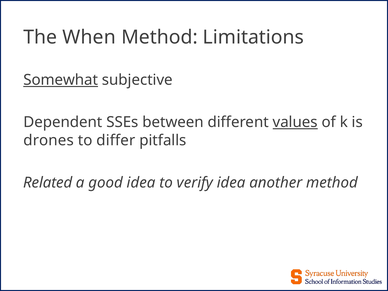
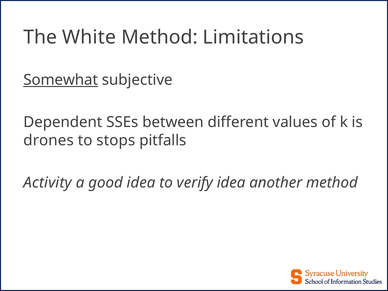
When: When -> White
values underline: present -> none
differ: differ -> stops
Related: Related -> Activity
